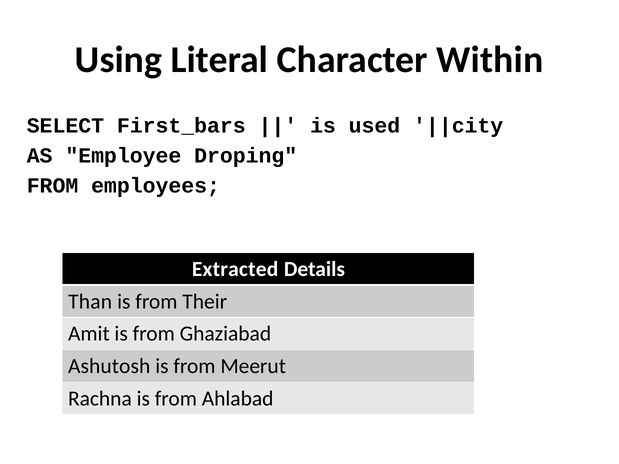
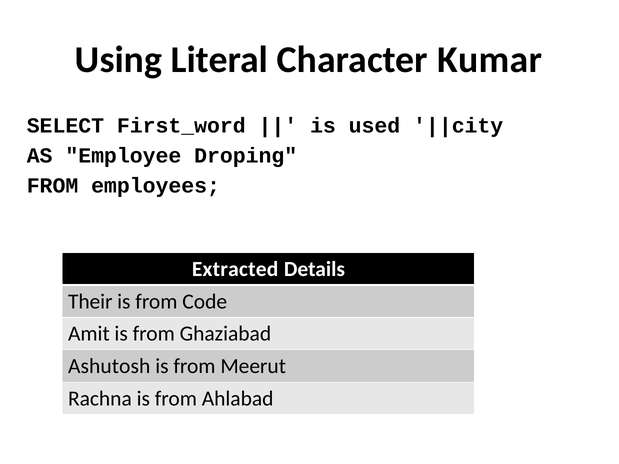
Within: Within -> Kumar
First_bars: First_bars -> First_word
Than: Than -> Their
Their: Their -> Code
